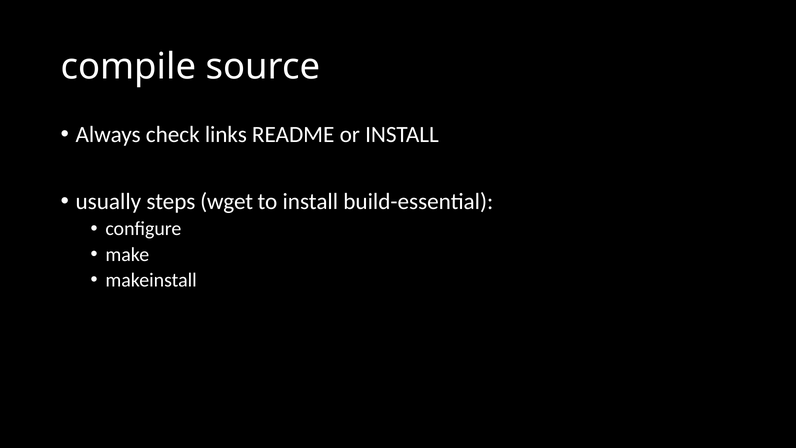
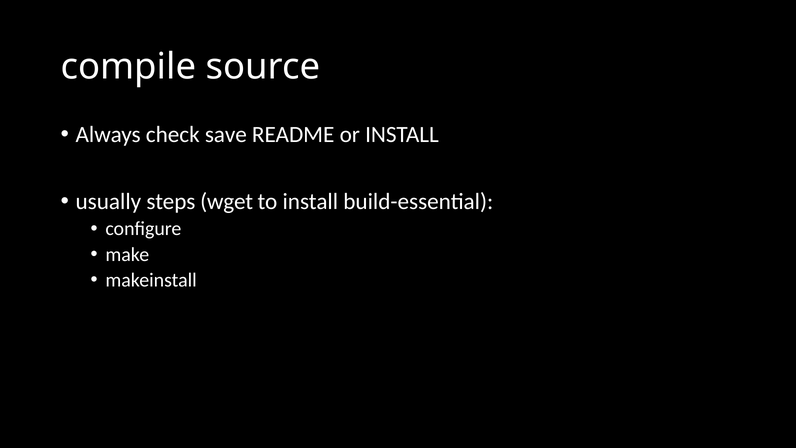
links: links -> save
